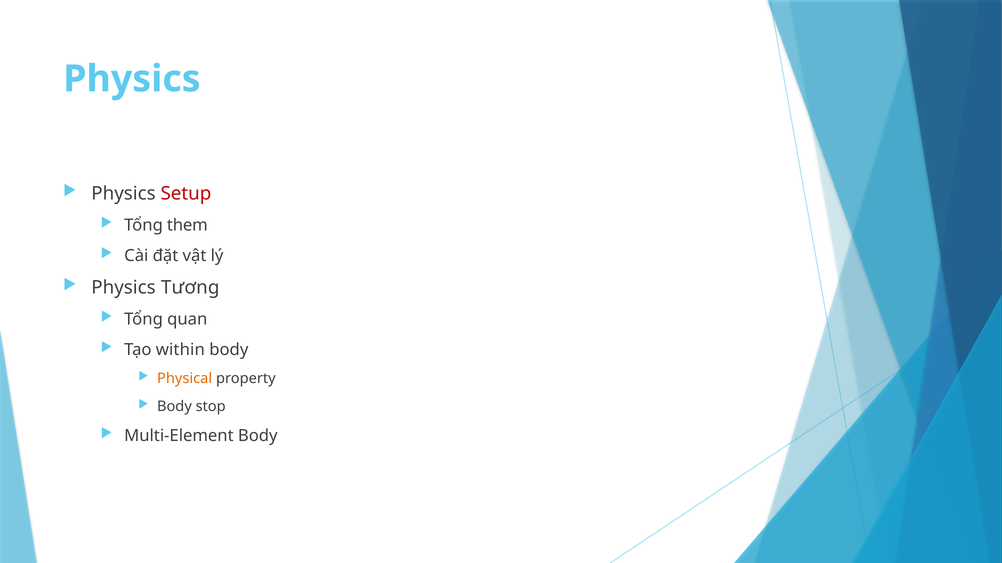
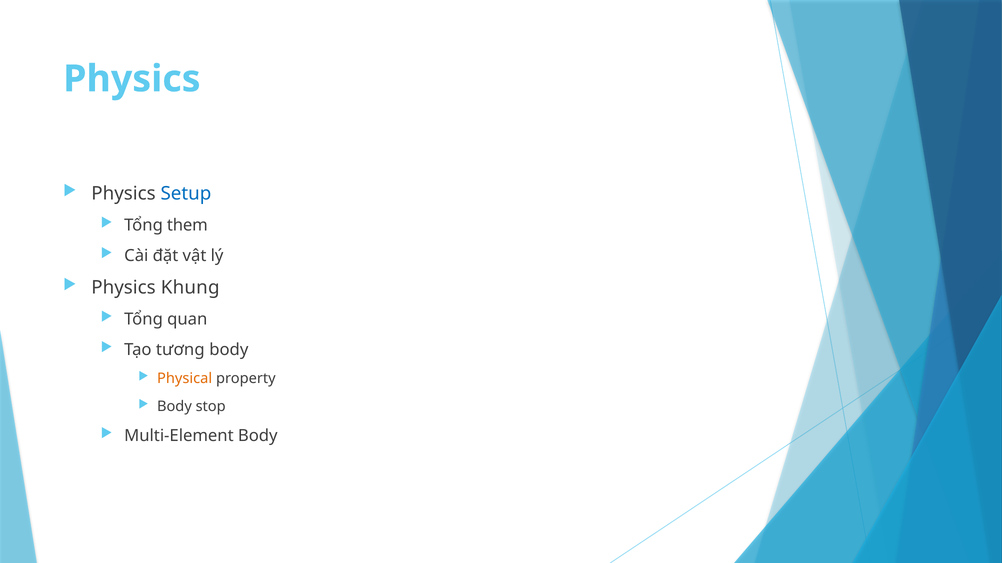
Setup colour: red -> blue
Tương: Tương -> Khung
within: within -> tương
